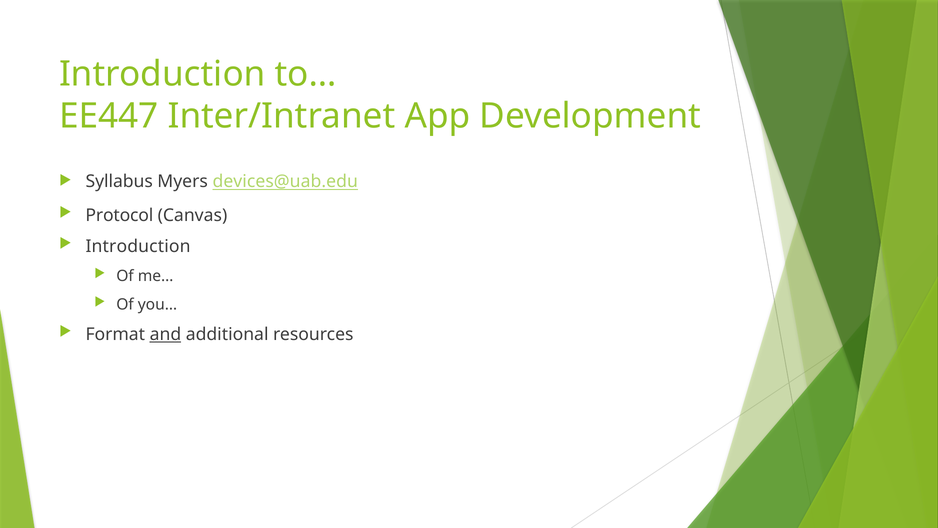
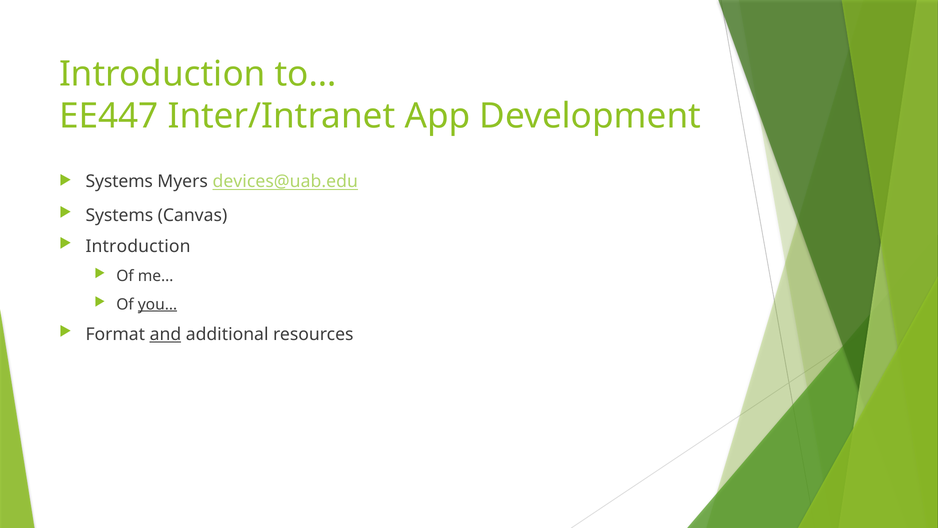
Syllabus at (119, 182): Syllabus -> Systems
Protocol at (119, 215): Protocol -> Systems
you… underline: none -> present
